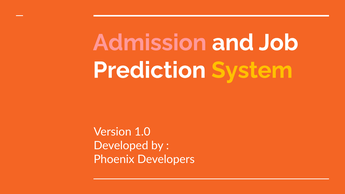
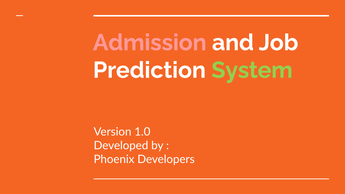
System colour: yellow -> light green
